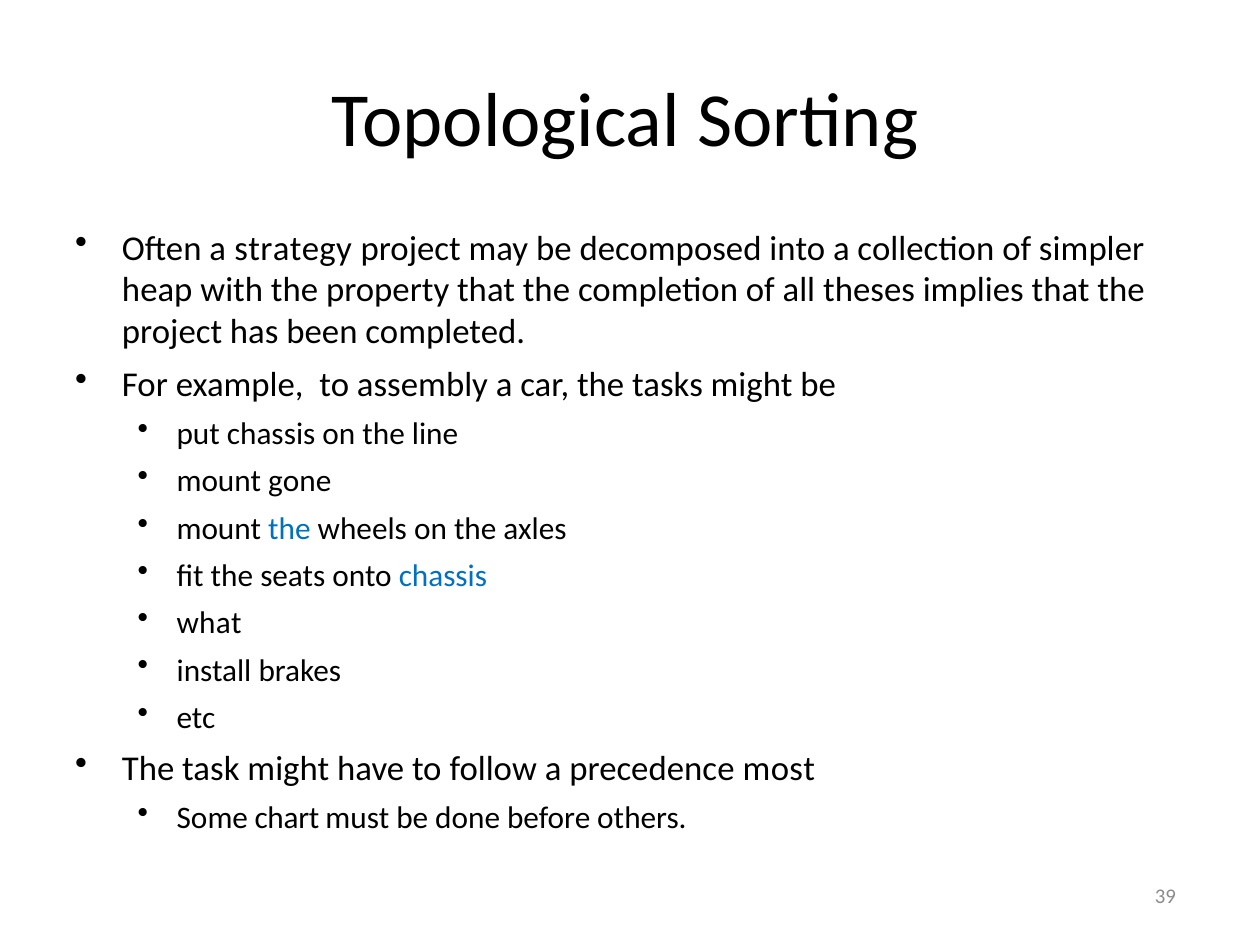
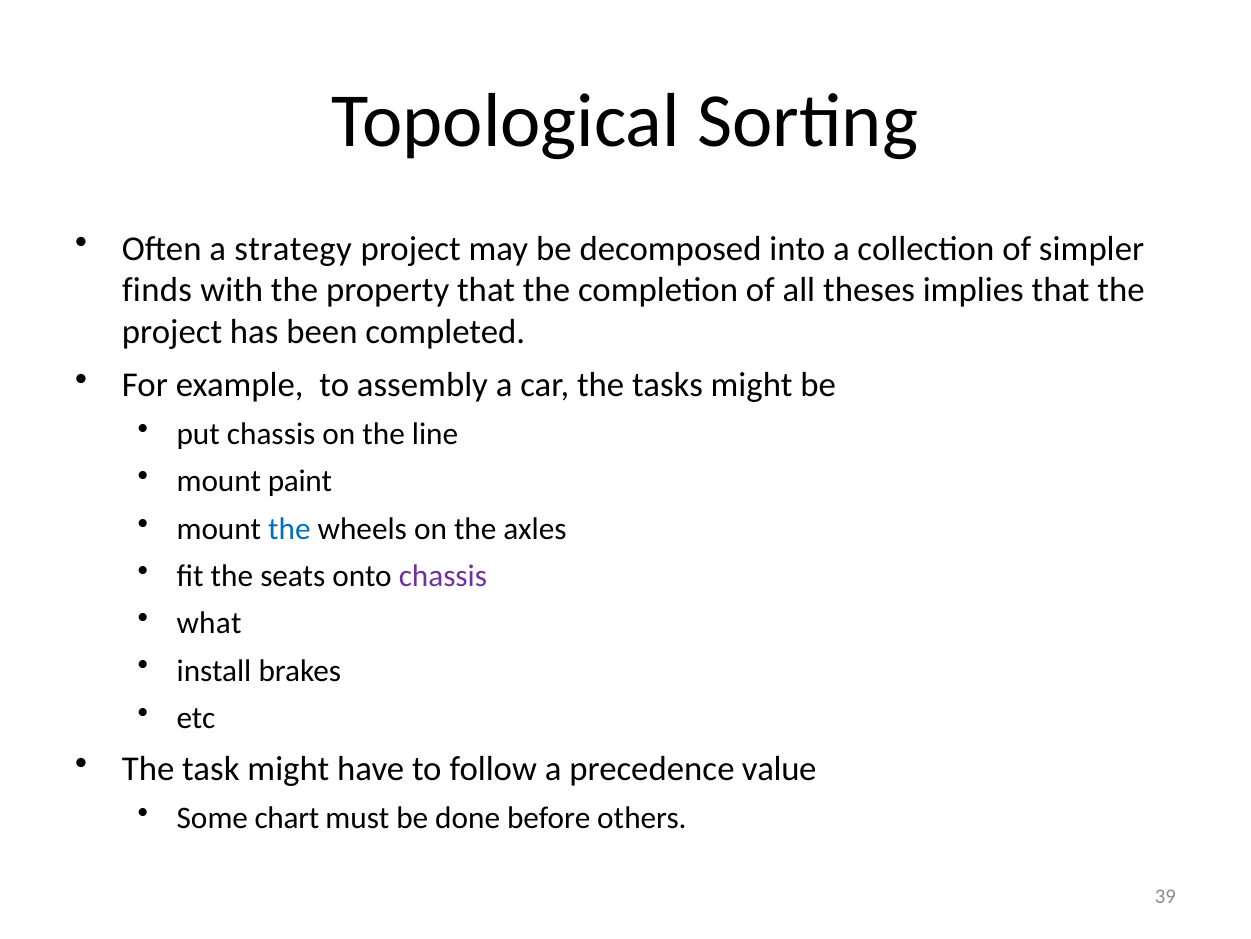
heap: heap -> finds
gone: gone -> paint
chassis at (443, 576) colour: blue -> purple
most: most -> value
